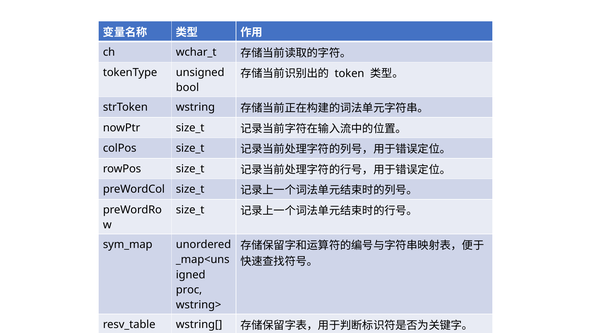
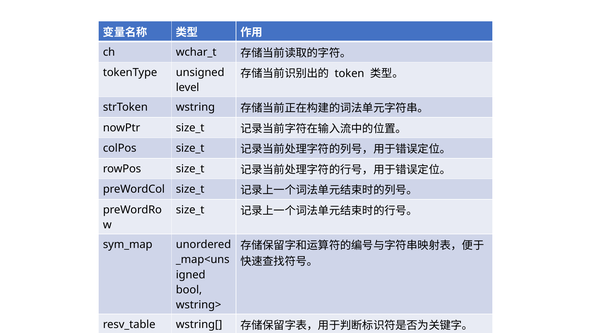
bool: bool -> level
proc: proc -> bool
